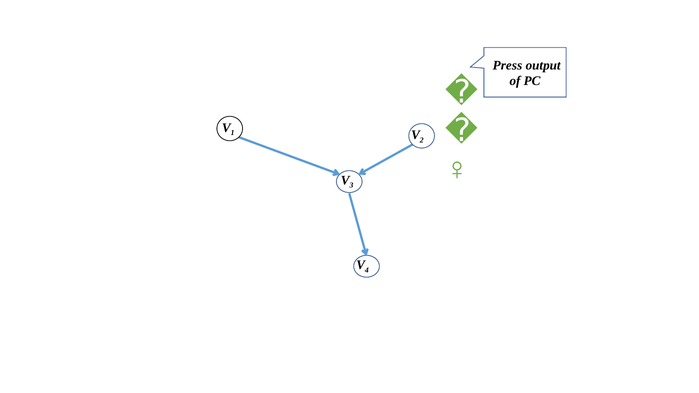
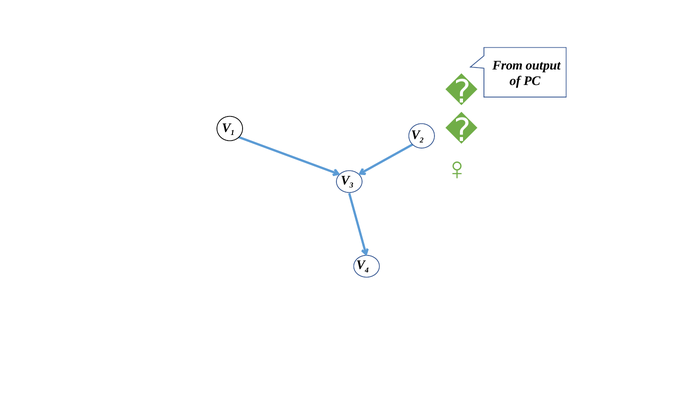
Press: Press -> From
